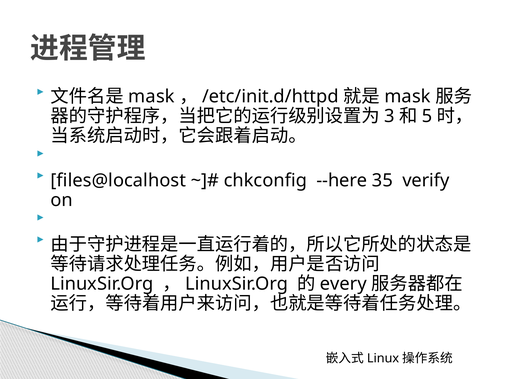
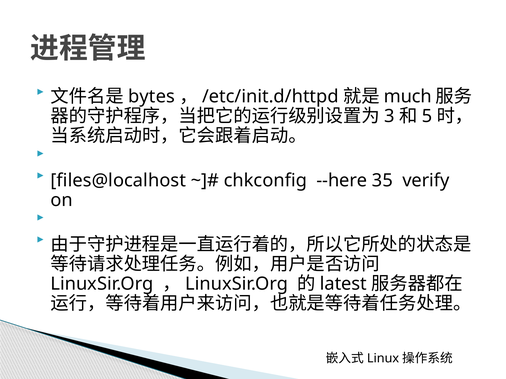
mask at (152, 97): mask -> bytes
mask at (408, 97): mask -> much
every: every -> latest
